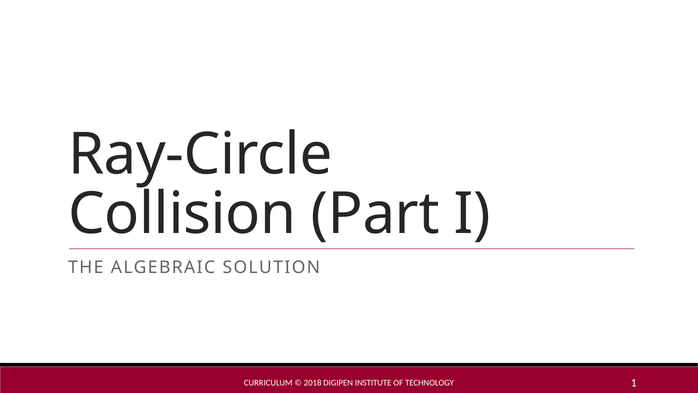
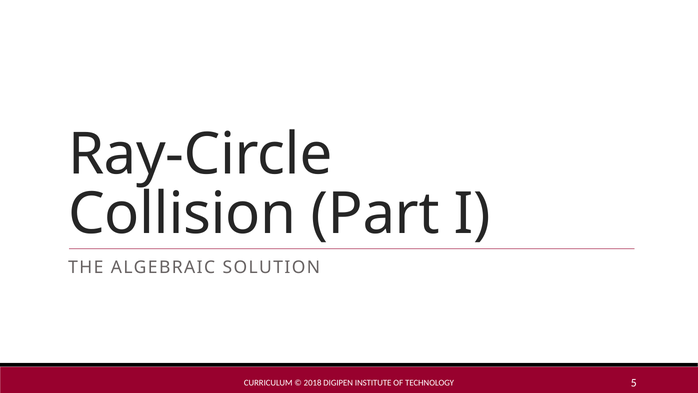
1: 1 -> 5
